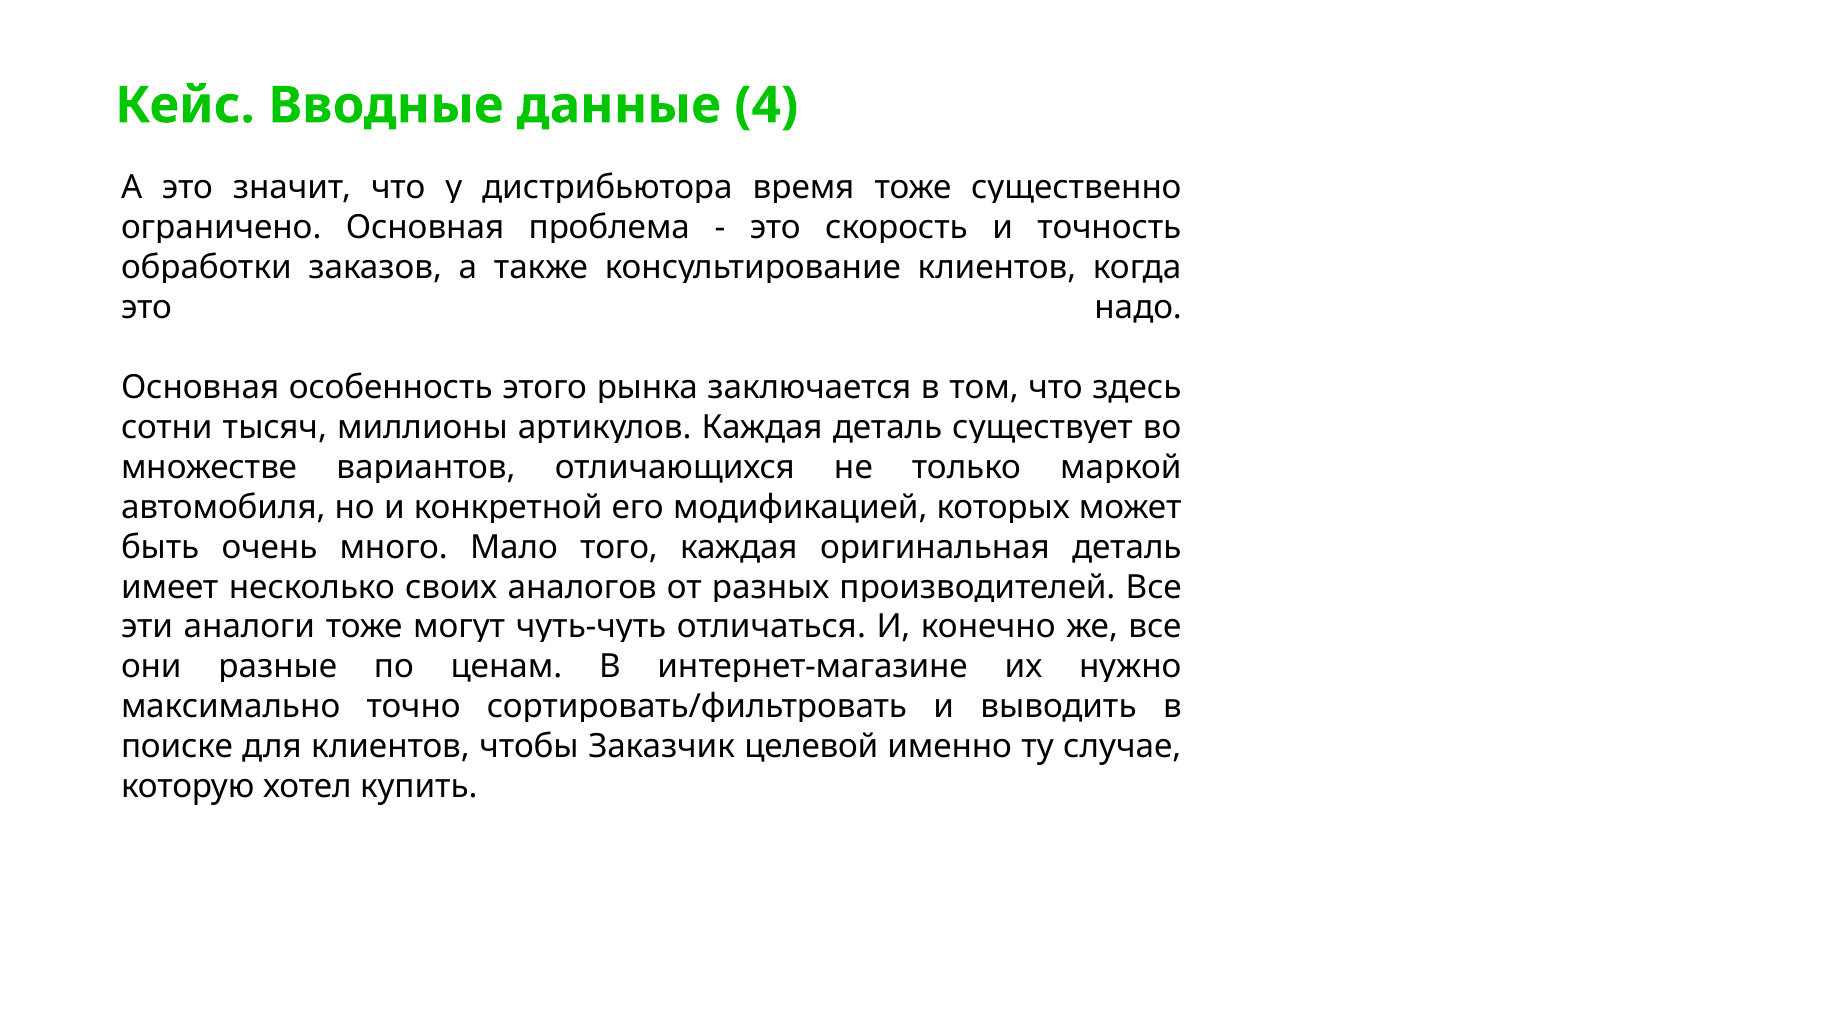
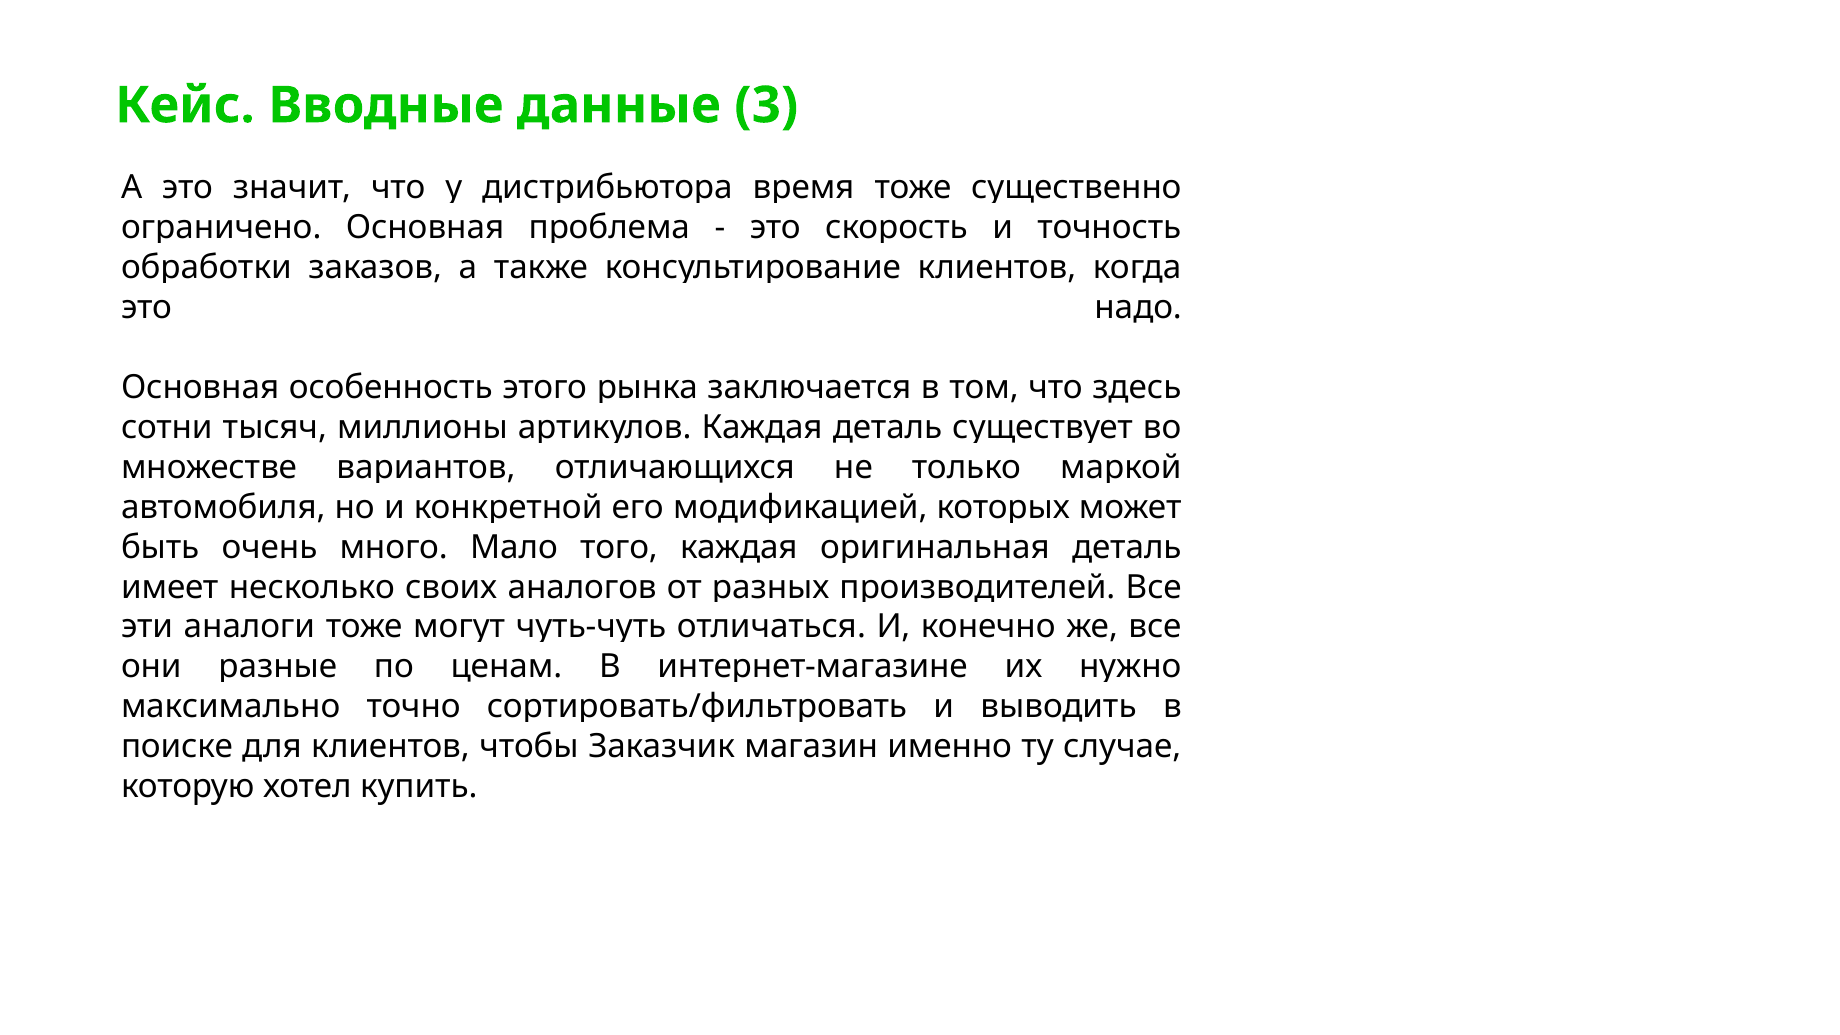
4: 4 -> 3
целевой: целевой -> магазин
